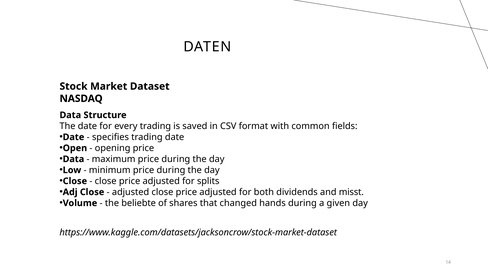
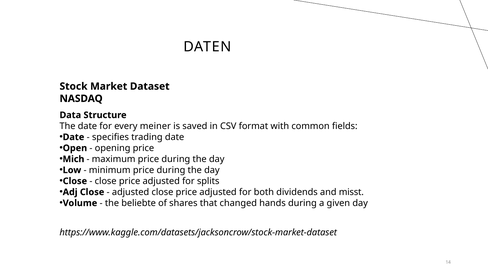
every trading: trading -> meiner
Data at (73, 159): Data -> Mich
